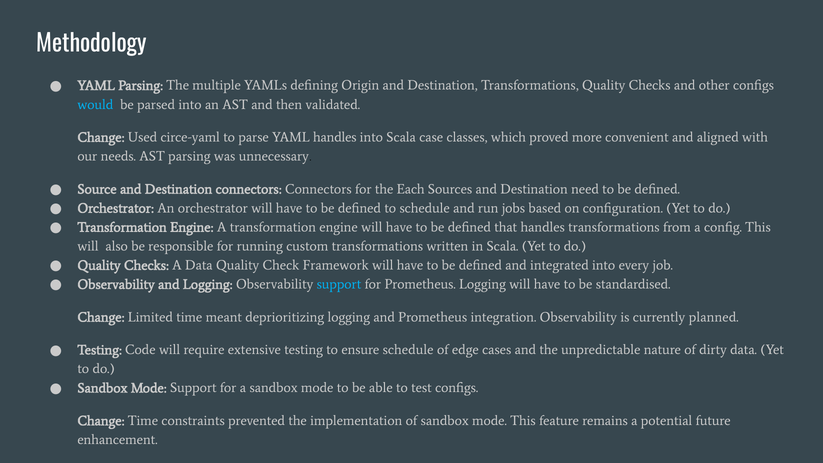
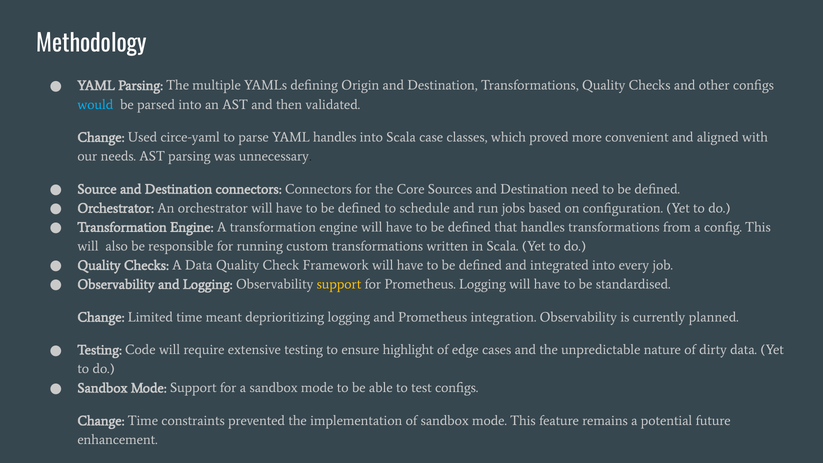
Each: Each -> Core
support at (339, 284) colour: light blue -> yellow
ensure schedule: schedule -> highlight
